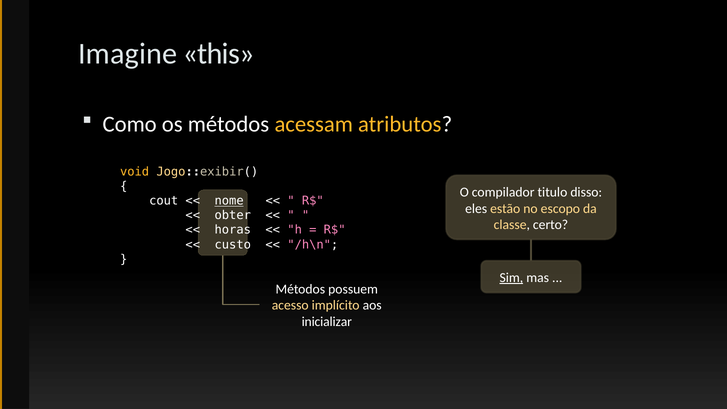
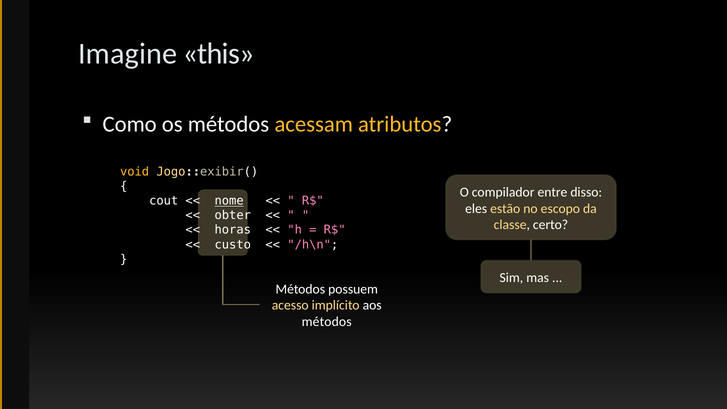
titulo: titulo -> entre
Sim underline: present -> none
inicializar at (327, 322): inicializar -> métodos
